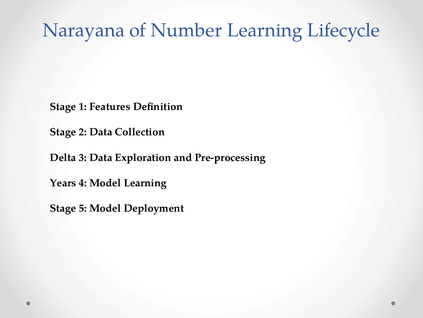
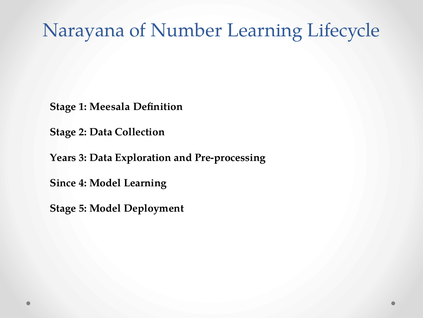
Features: Features -> Meesala
Delta: Delta -> Years
Years: Years -> Since
